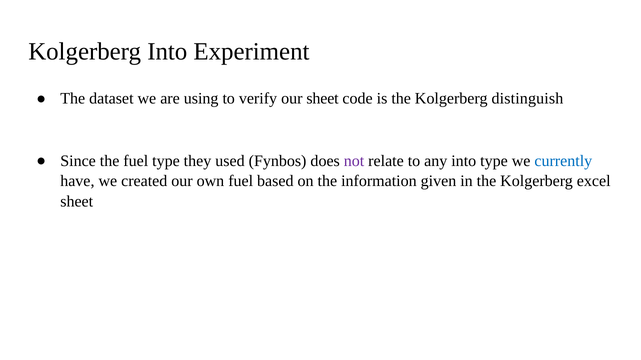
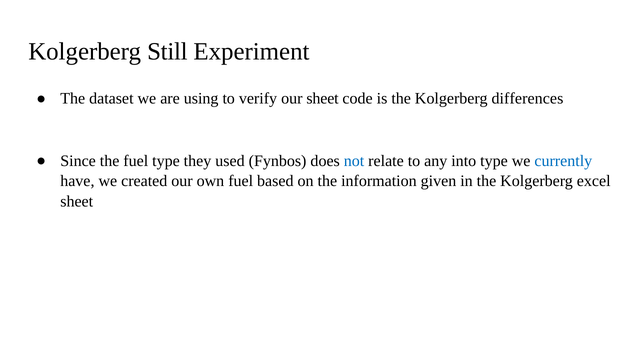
Kolgerberg Into: Into -> Still
distinguish: distinguish -> differences
not colour: purple -> blue
